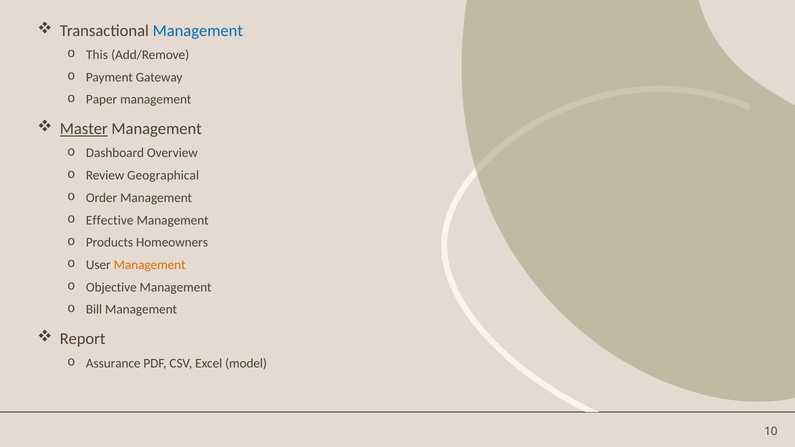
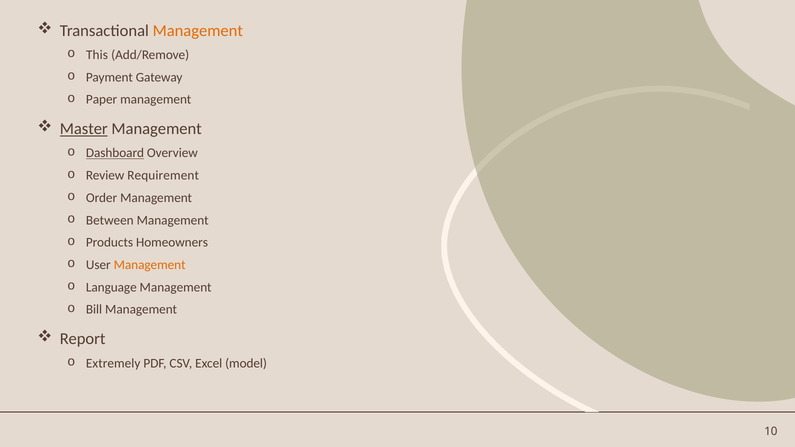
Management at (198, 31) colour: blue -> orange
Dashboard underline: none -> present
Geographical: Geographical -> Requirement
Effective: Effective -> Between
Objective: Objective -> Language
Assurance: Assurance -> Extremely
